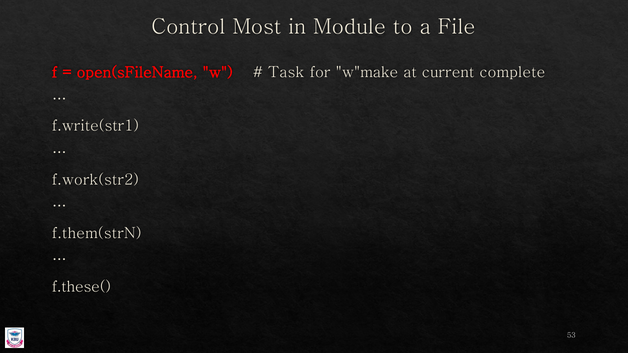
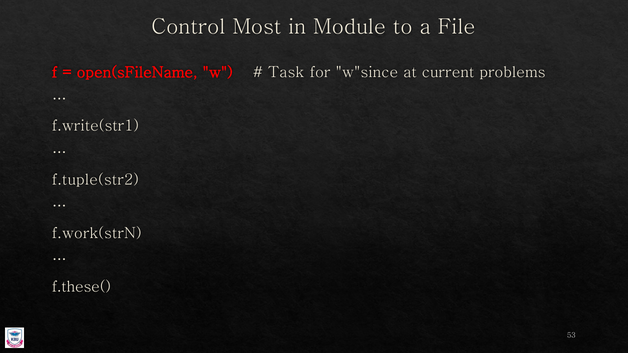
w"make: w"make -> w"since
complete: complete -> problems
f.work(str2: f.work(str2 -> f.tuple(str2
f.them(strN: f.them(strN -> f.work(strN
